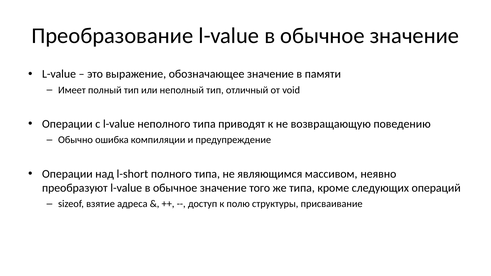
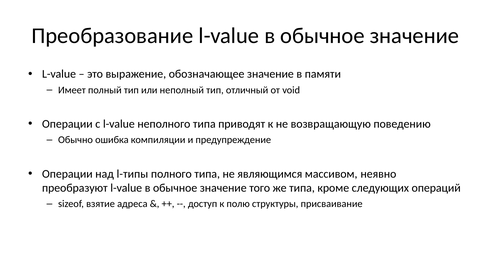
l-short: l-short -> l-типы
